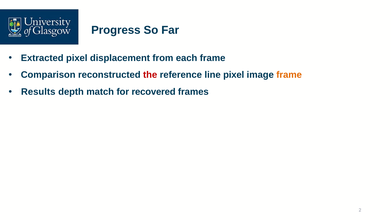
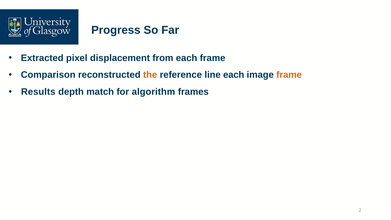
the colour: red -> orange
line pixel: pixel -> each
recovered: recovered -> algorithm
